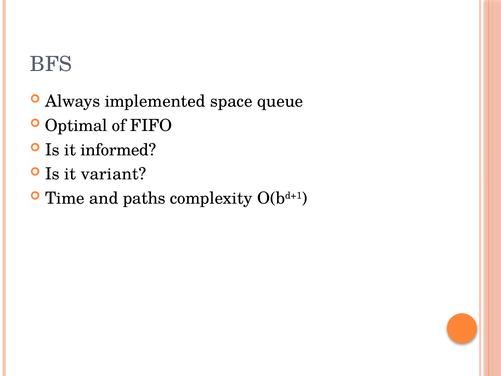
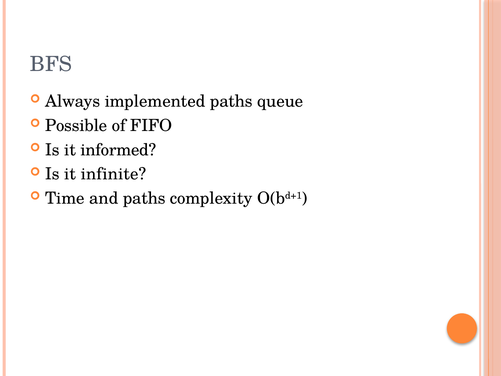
implemented space: space -> paths
Optimal: Optimal -> Possible
variant: variant -> infinite
